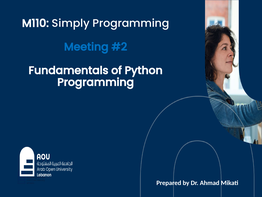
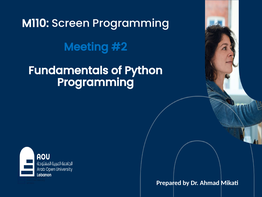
Simply: Simply -> Screen
